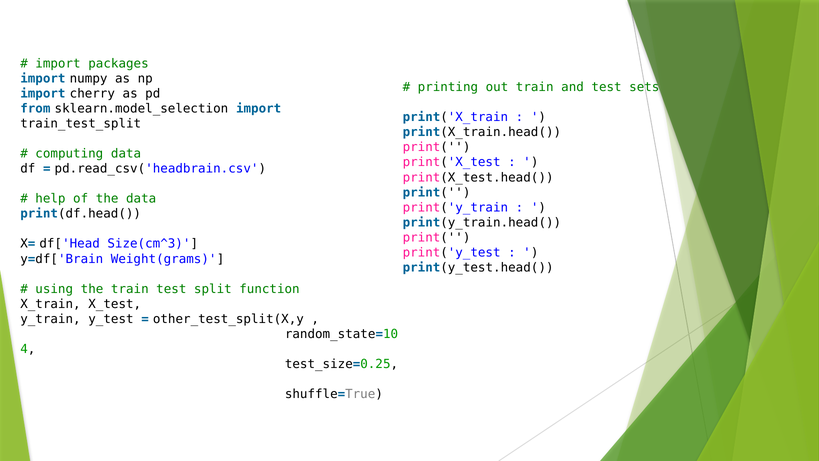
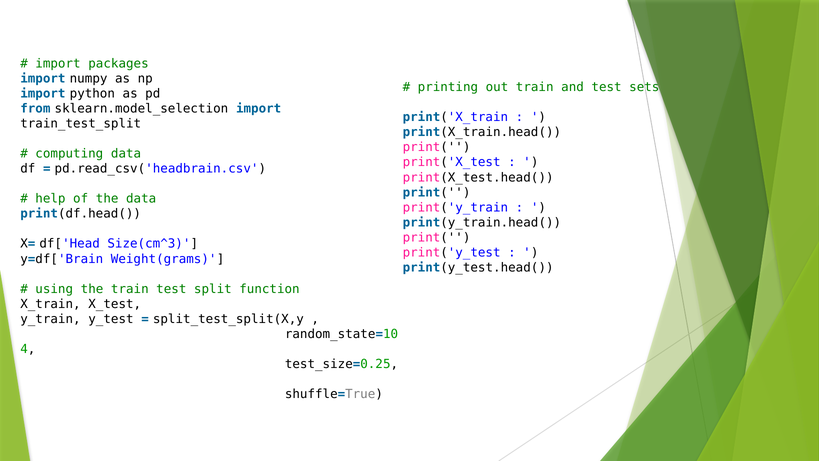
cherry: cherry -> python
other_test_split(X,y: other_test_split(X,y -> split_test_split(X,y
